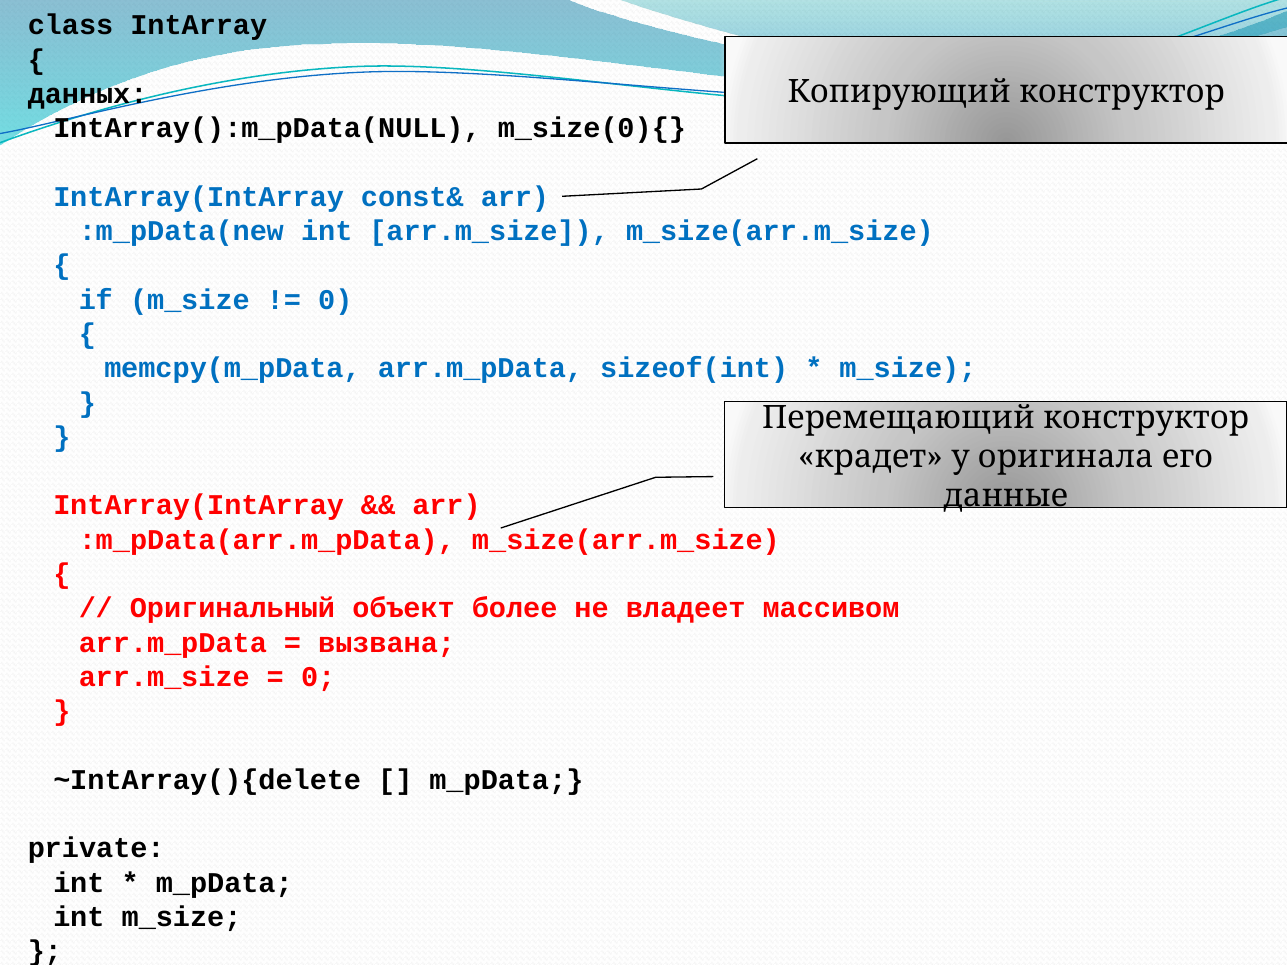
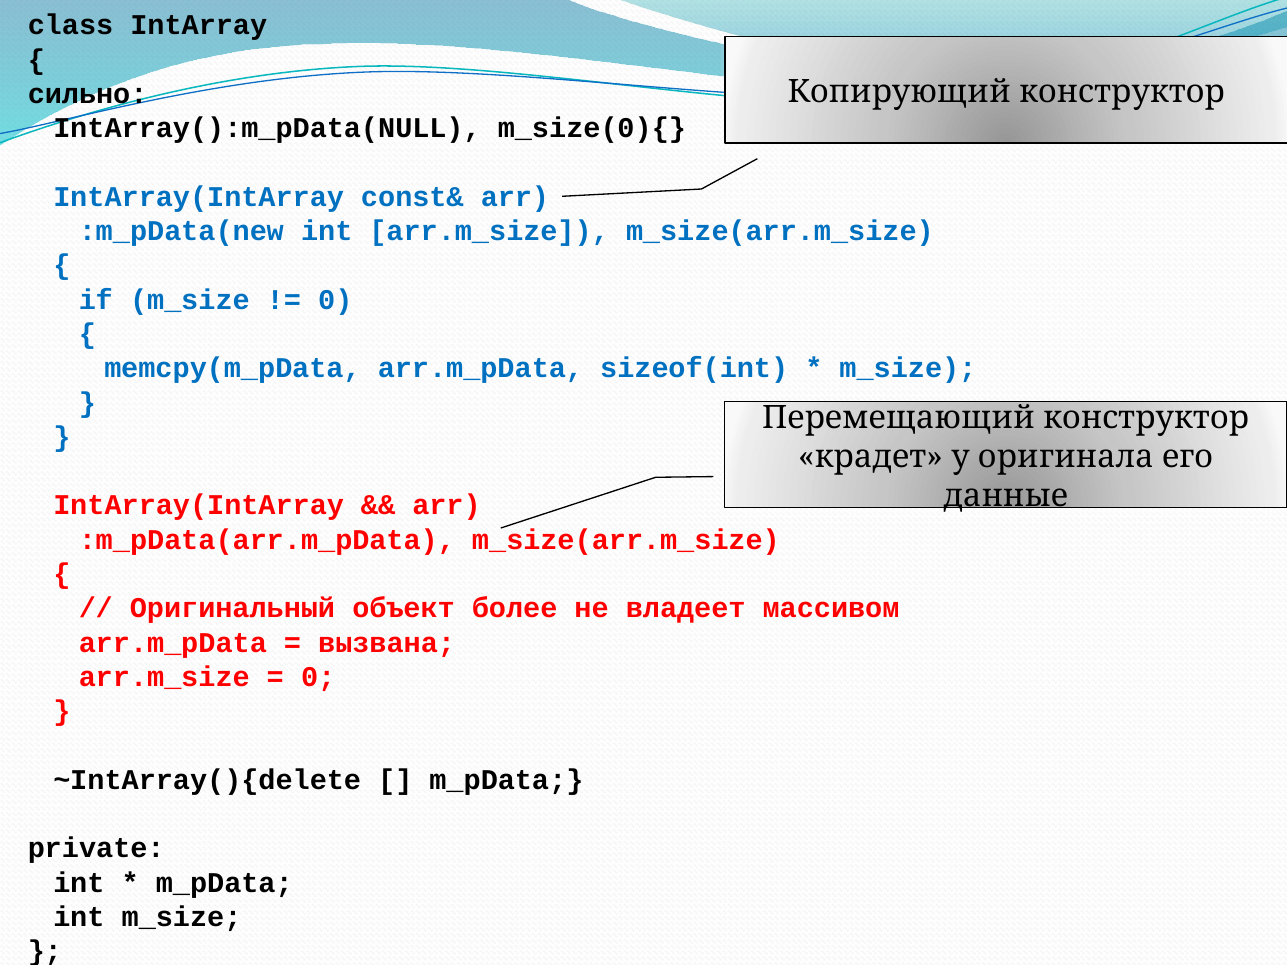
данных: данных -> сильно
